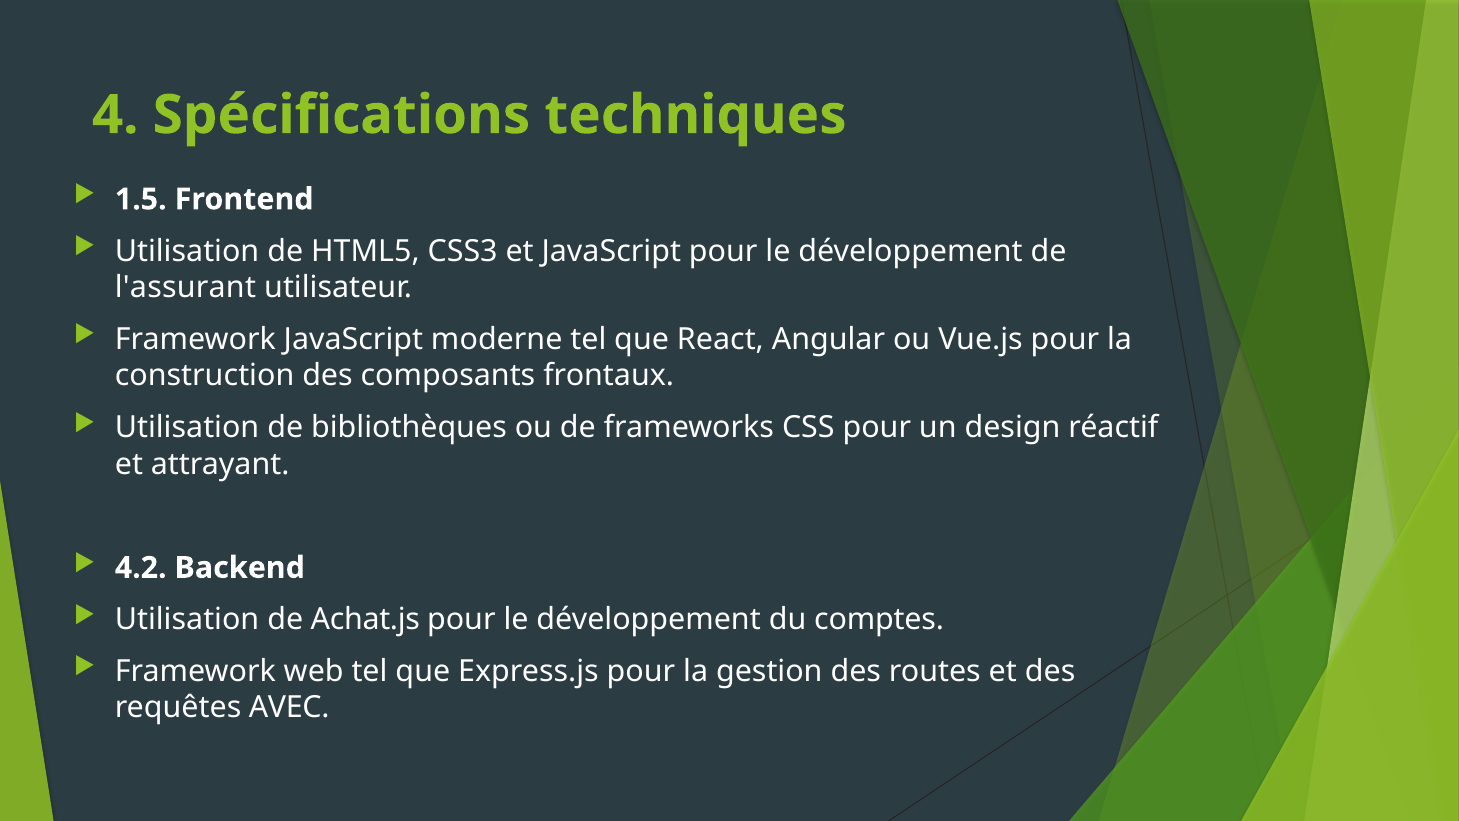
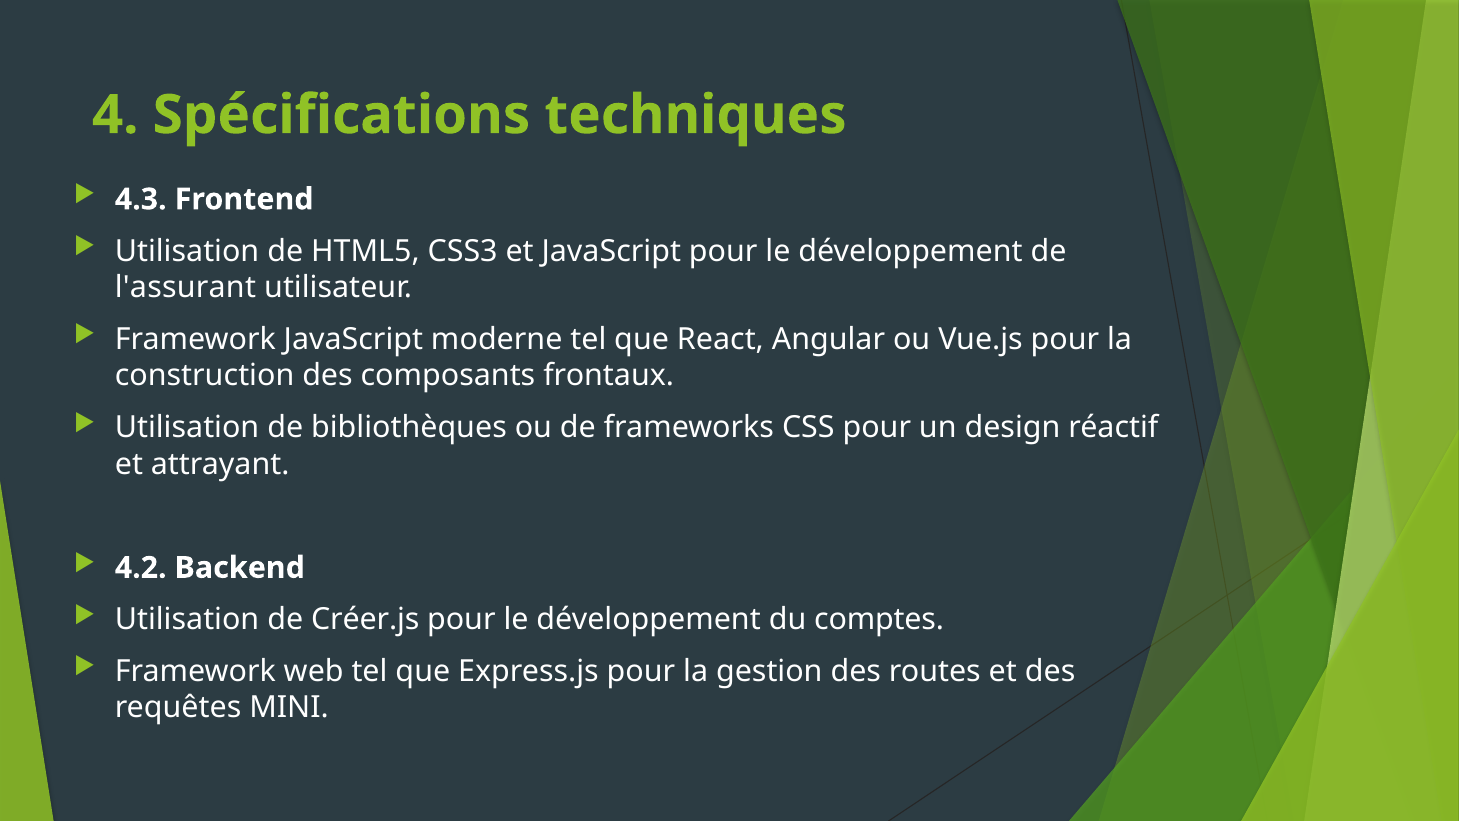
1.5: 1.5 -> 4.3
Achat.js: Achat.js -> Créer.js
AVEC: AVEC -> MINI
